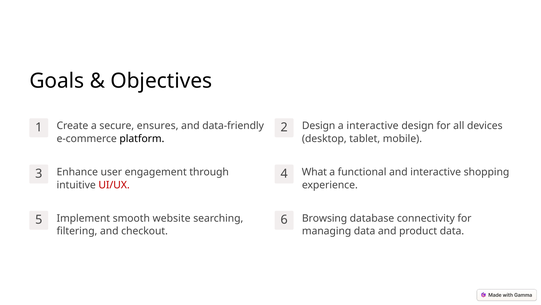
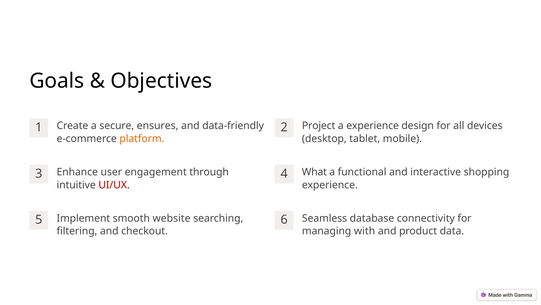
2 Design: Design -> Project
a interactive: interactive -> experience
platform colour: black -> orange
Browsing: Browsing -> Seamless
managing data: data -> with
